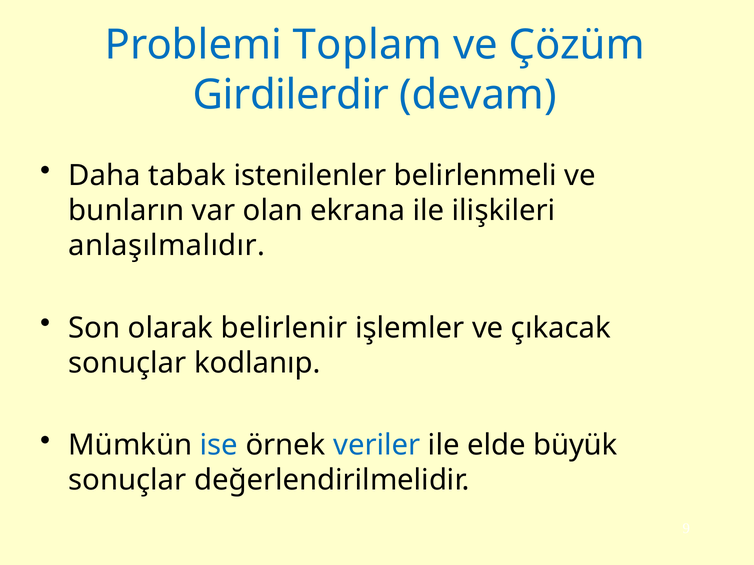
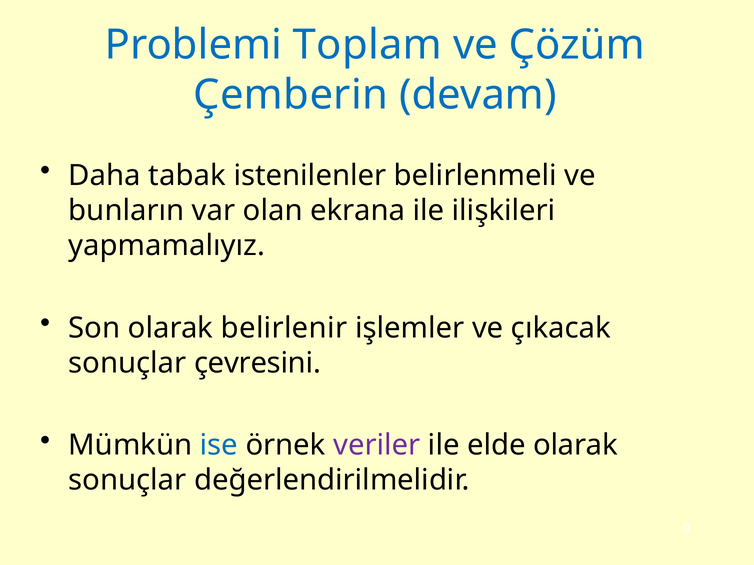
Girdilerdir: Girdilerdir -> Çemberin
anlaşılmalıdır: anlaşılmalıdır -> yapmamalıyız
kodlanıp: kodlanıp -> çevresini
veriler colour: blue -> purple
elde büyük: büyük -> olarak
